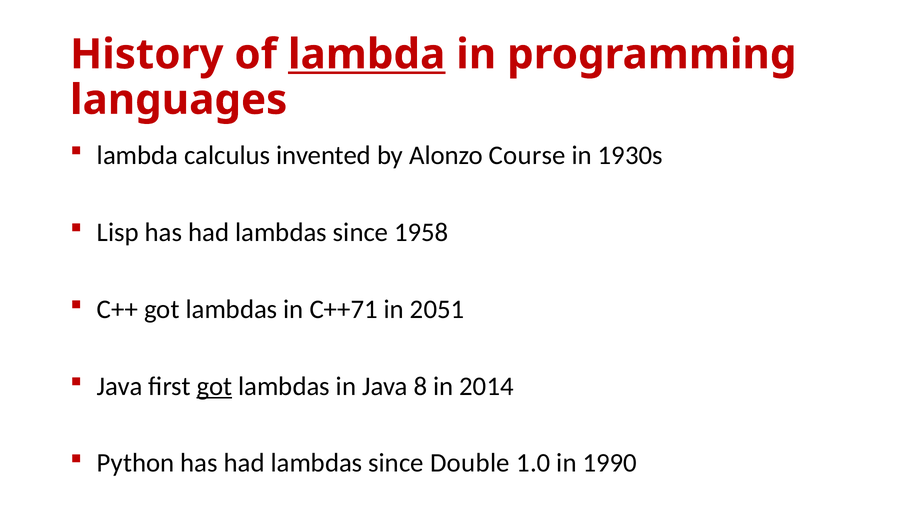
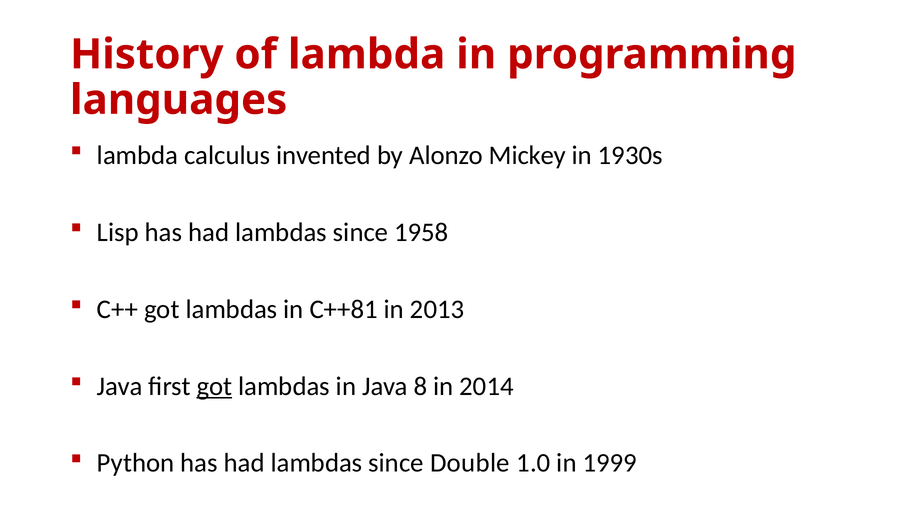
lambda at (367, 54) underline: present -> none
Course: Course -> Mickey
C++71: C++71 -> C++81
2051: 2051 -> 2013
1990: 1990 -> 1999
